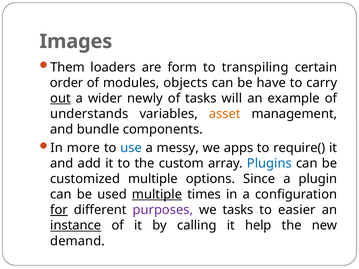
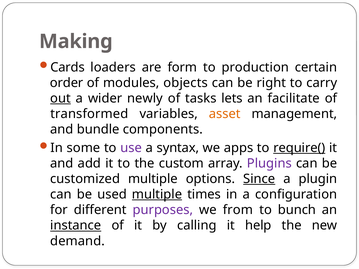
Images: Images -> Making
Them: Them -> Cards
transpiling: transpiling -> production
have: have -> right
will: will -> lets
example: example -> facilitate
understands: understands -> transformed
more: more -> some
use colour: blue -> purple
messy: messy -> syntax
require( underline: none -> present
Plugins colour: blue -> purple
Since underline: none -> present
for underline: present -> none
we tasks: tasks -> from
easier: easier -> bunch
